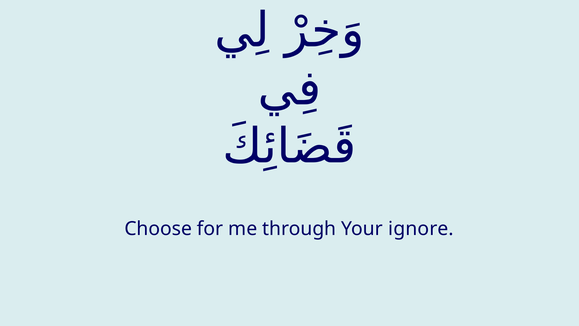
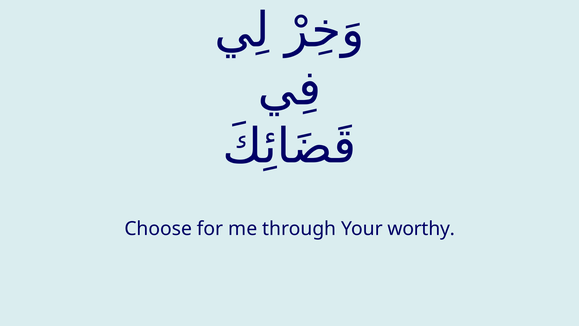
ignore: ignore -> worthy
